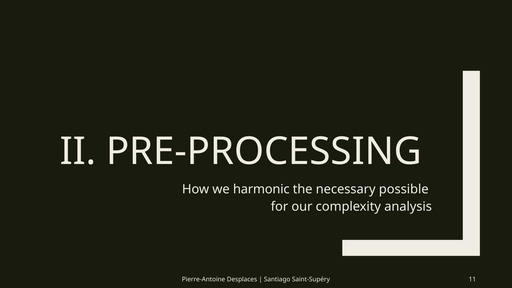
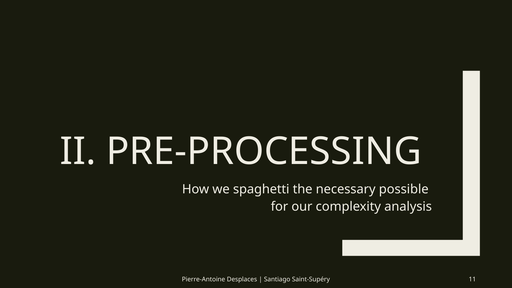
harmonic: harmonic -> spaghetti
